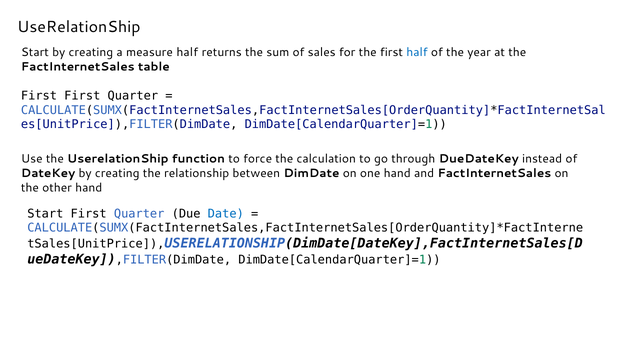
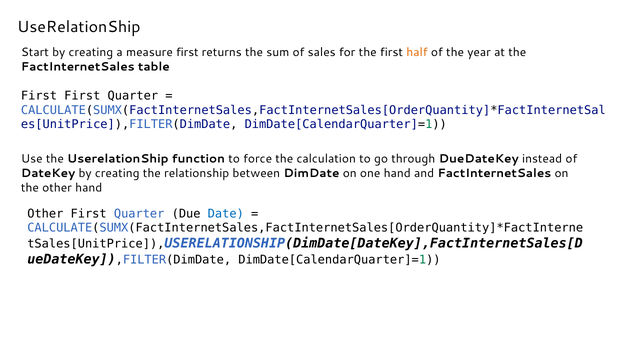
measure half: half -> first
half at (417, 53) colour: blue -> orange
Start at (45, 214): Start -> Other
